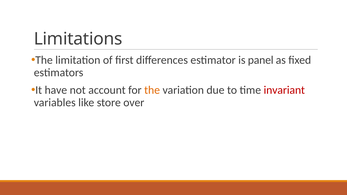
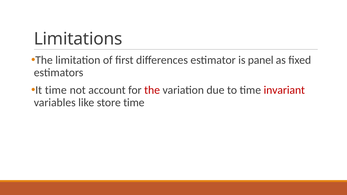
It have: have -> time
the at (152, 90) colour: orange -> red
store over: over -> time
